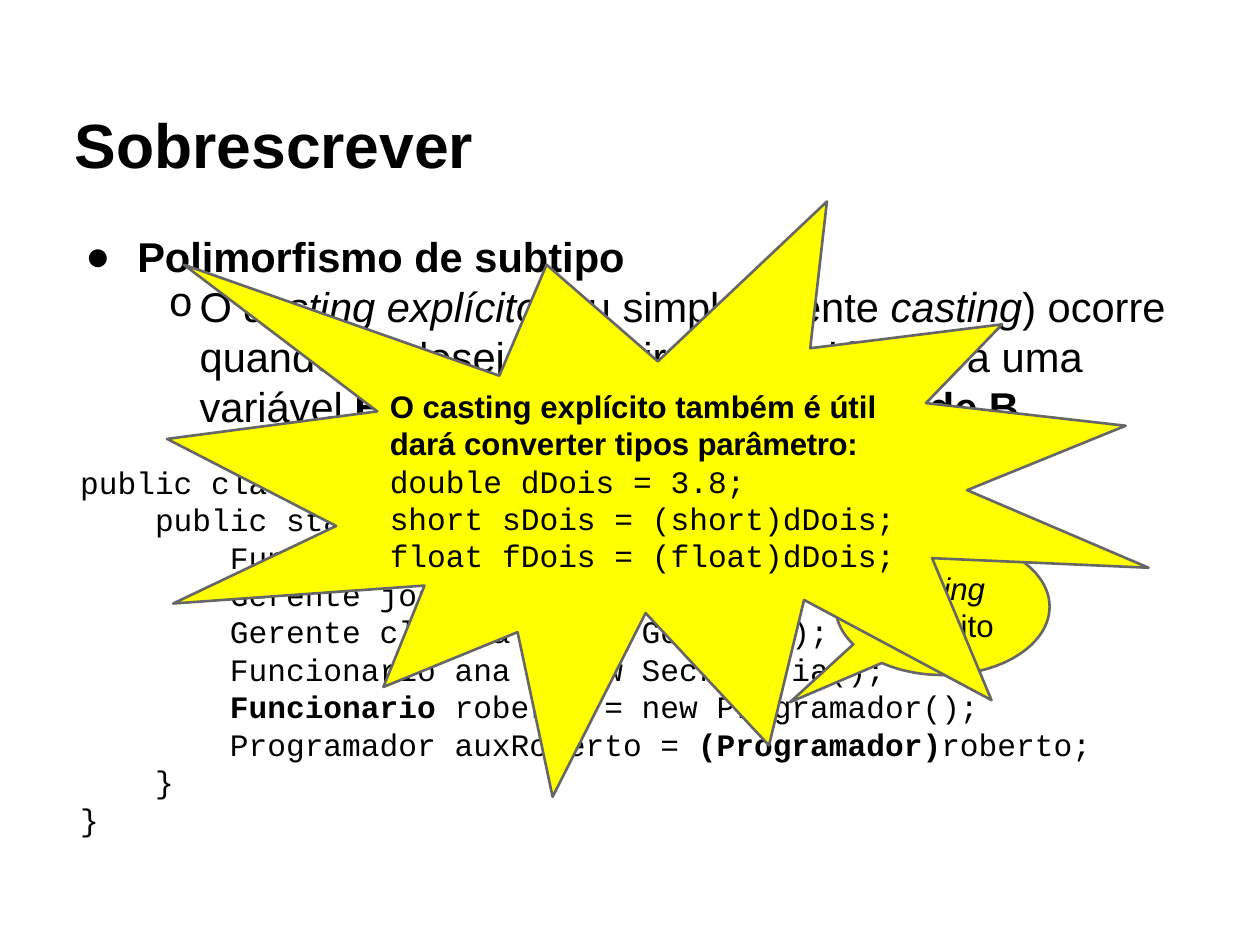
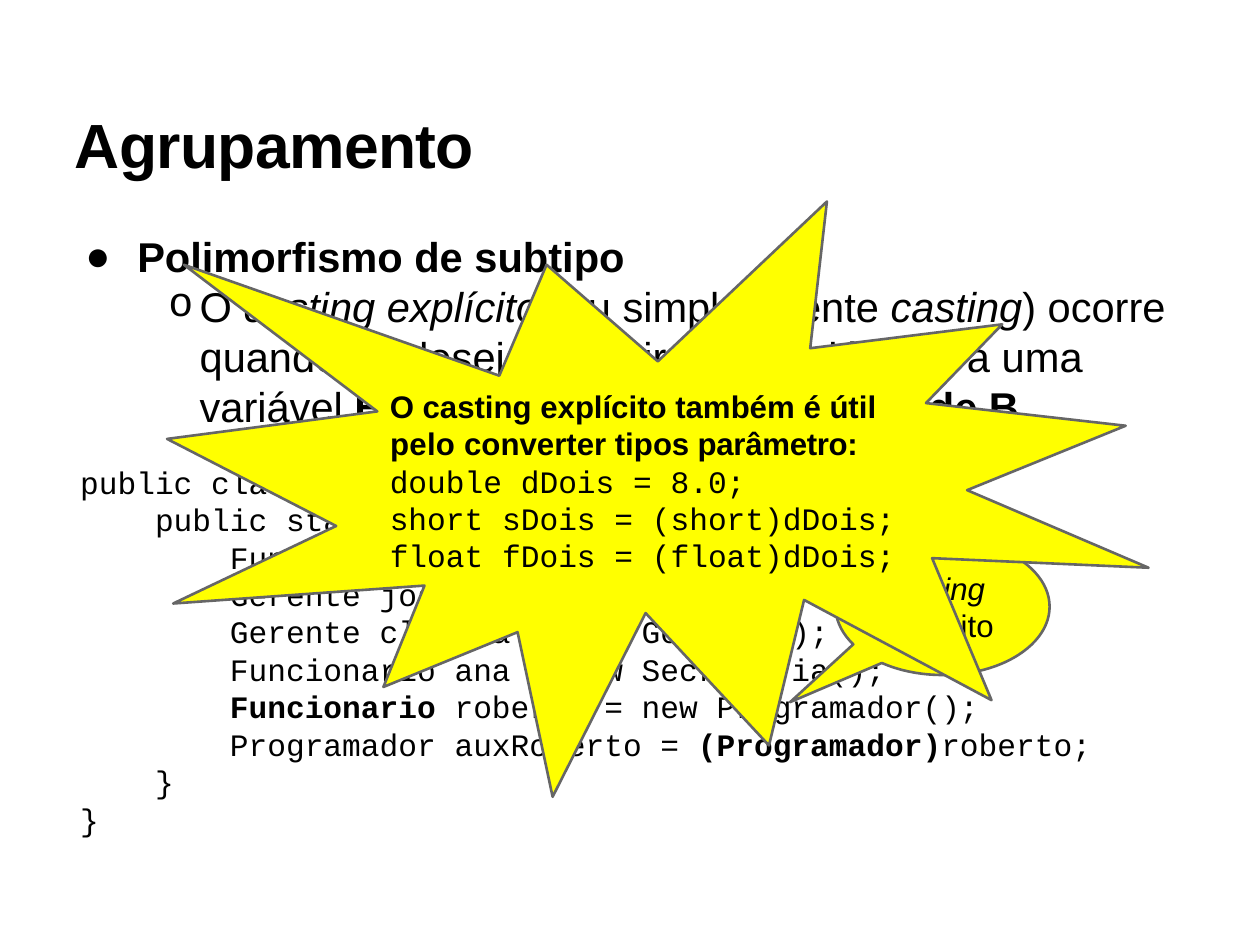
Sobrescrever: Sobrescrever -> Agrupamento
dará: dará -> pelo
3.8: 3.8 -> 8.0
